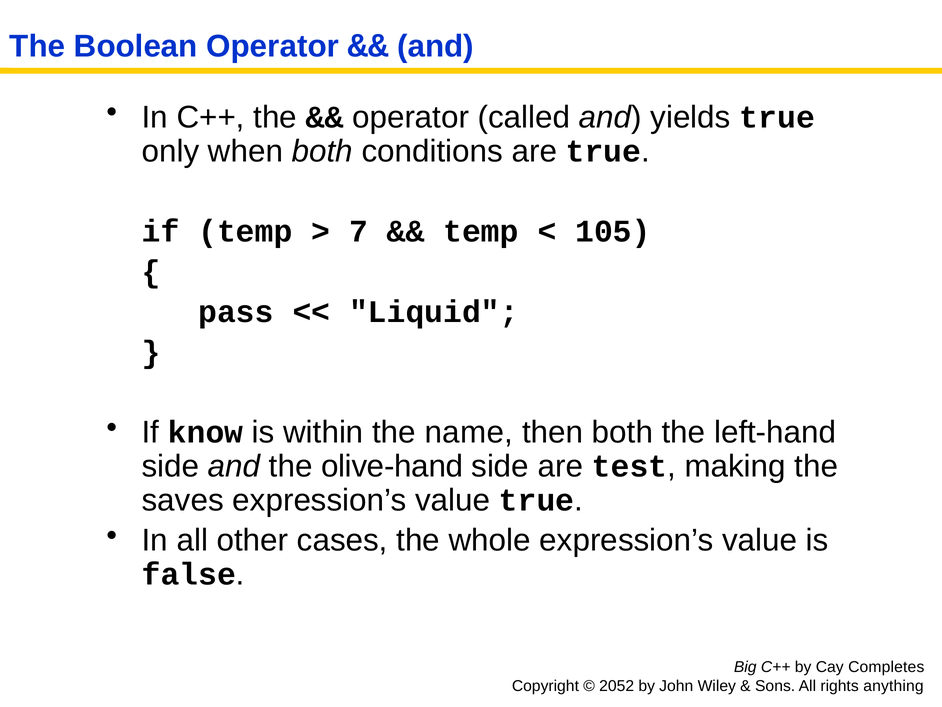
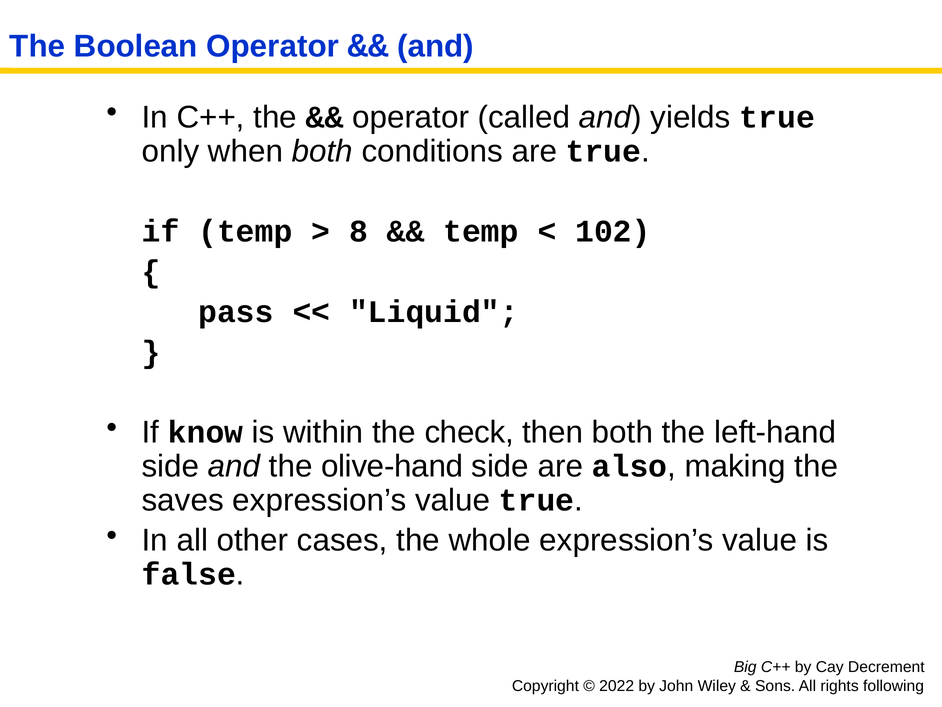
7: 7 -> 8
105: 105 -> 102
name: name -> check
test: test -> also
Completes: Completes -> Decrement
2052: 2052 -> 2022
anything: anything -> following
